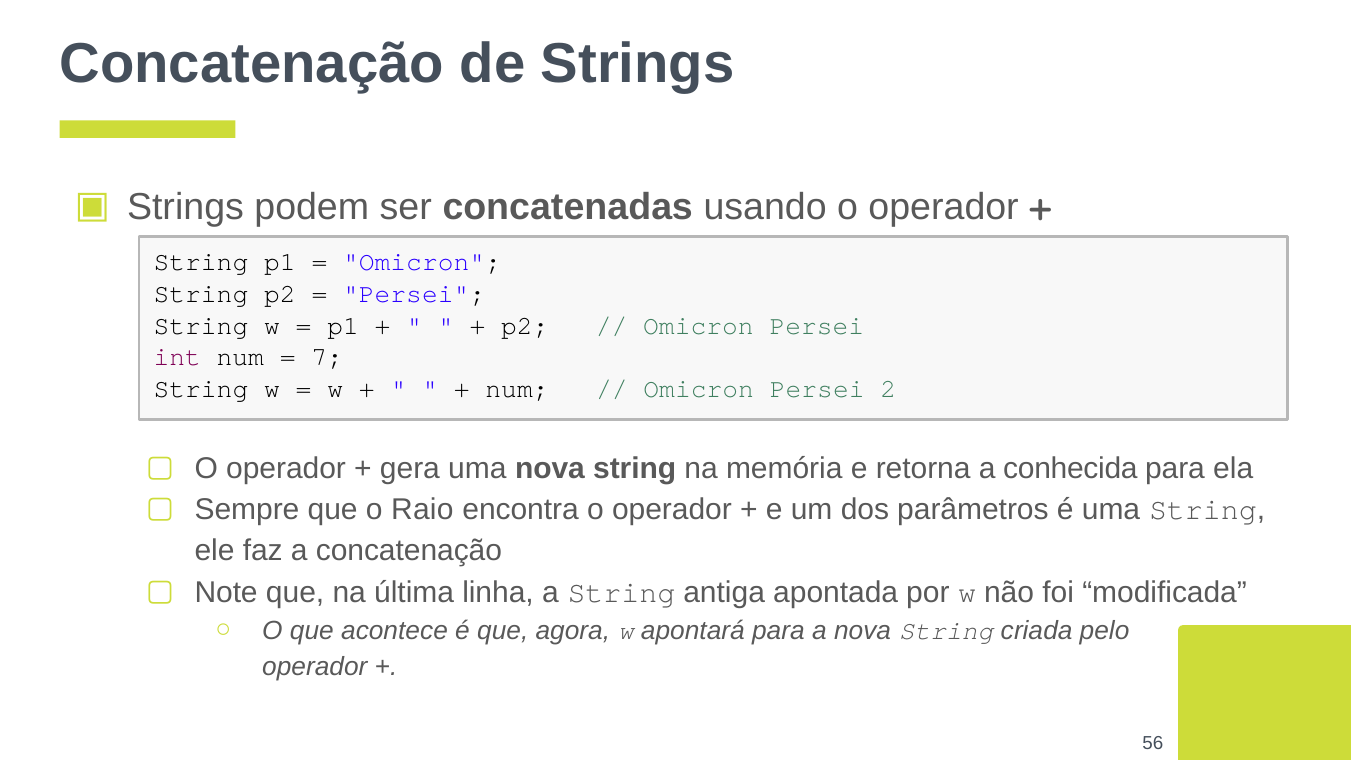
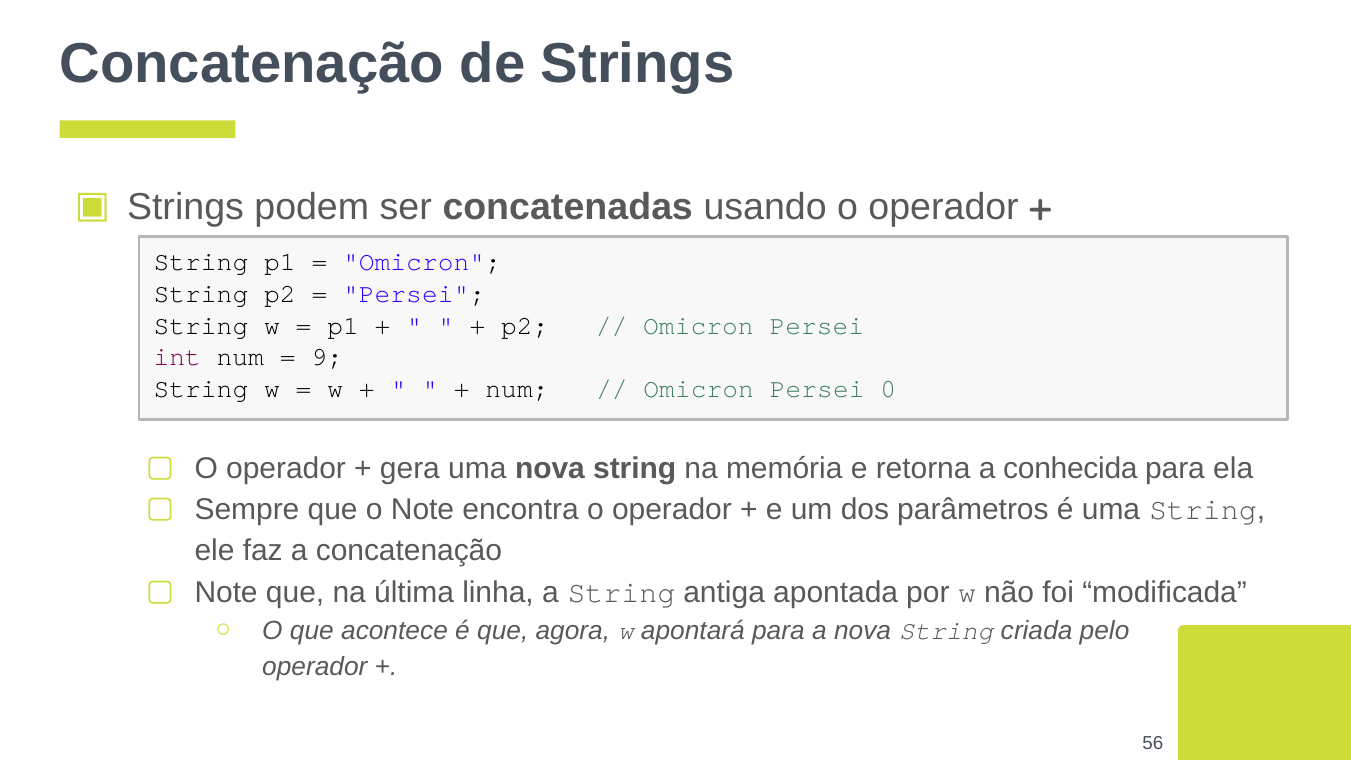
7: 7 -> 9
2: 2 -> 0
o Raio: Raio -> Note
